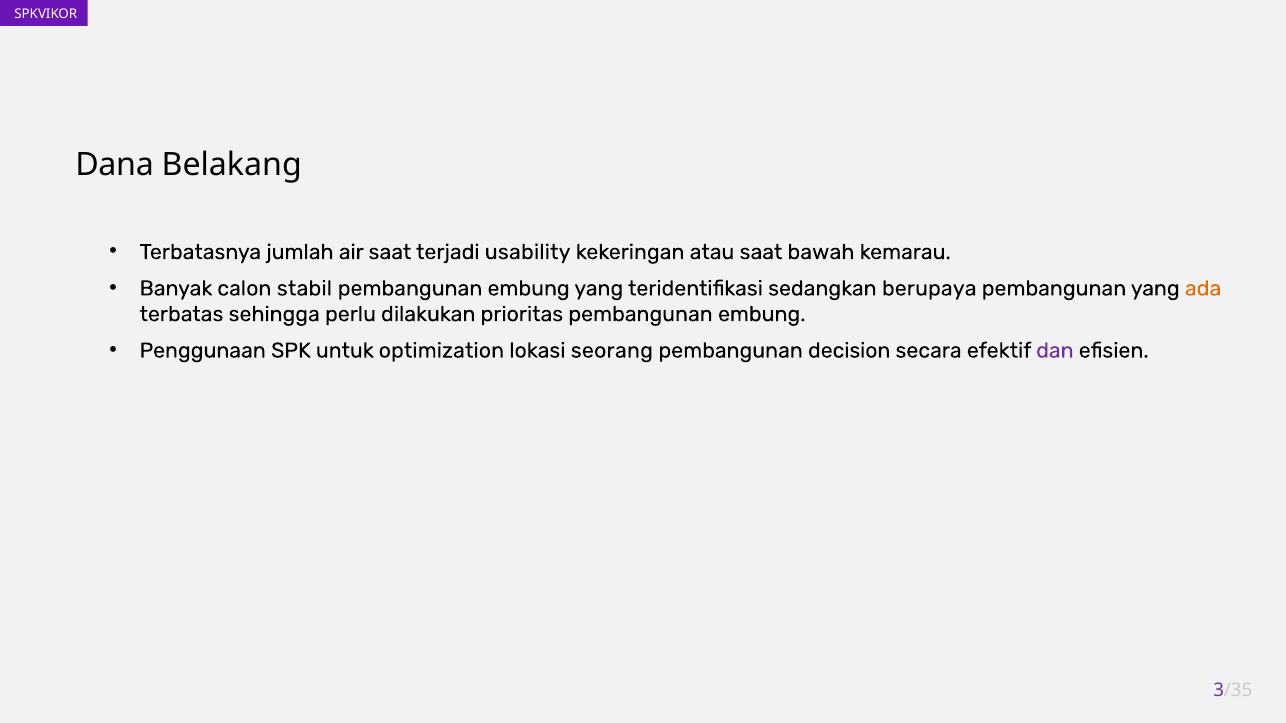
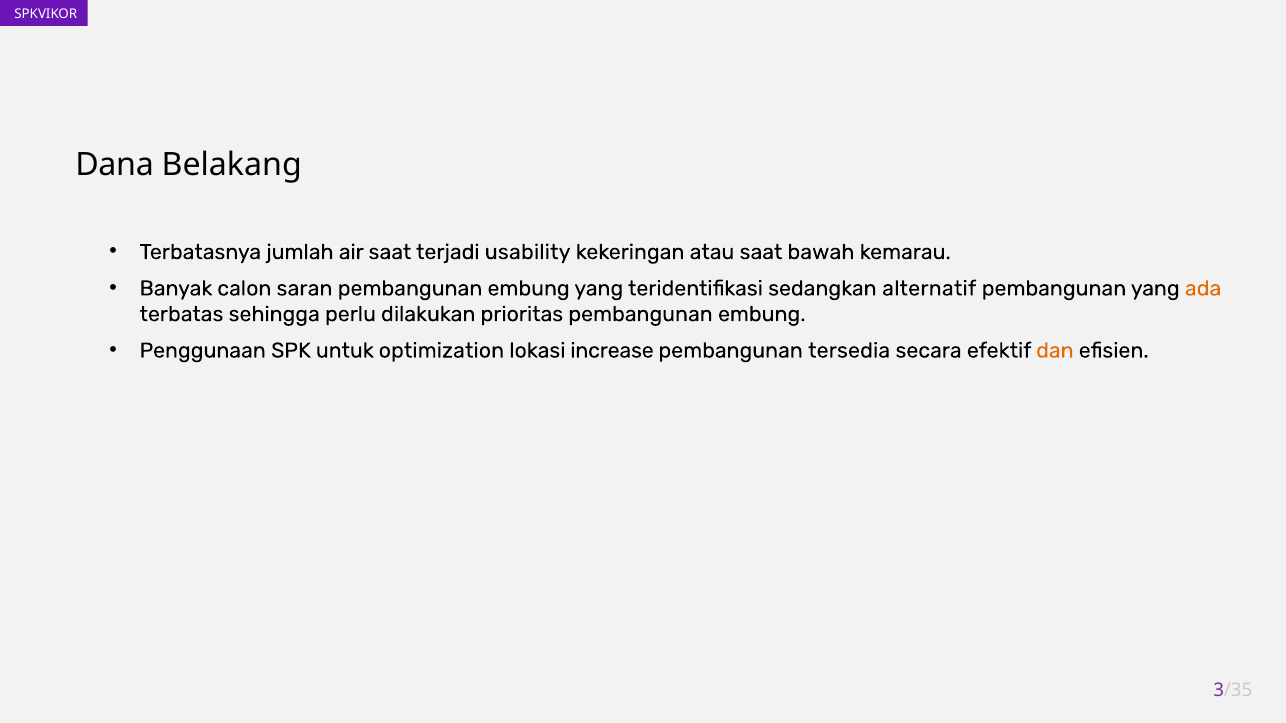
stabil: stabil -> saran
berupaya: berupaya -> alternatif
seorang: seorang -> increase
decision: decision -> tersedia
dan colour: purple -> orange
